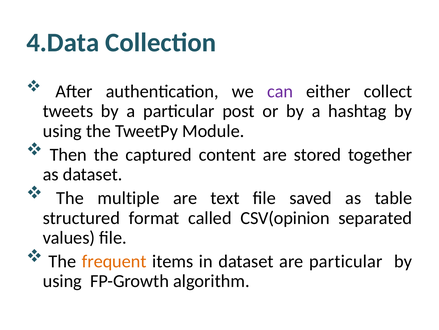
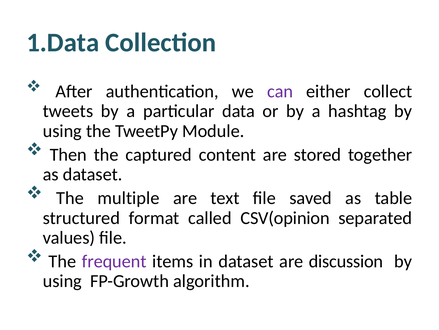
4.Data: 4.Data -> 1.Data
post: post -> data
frequent colour: orange -> purple
are particular: particular -> discussion
